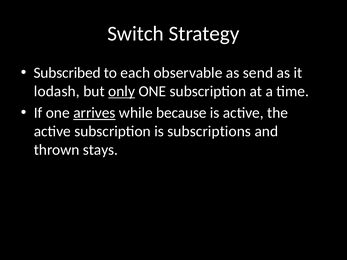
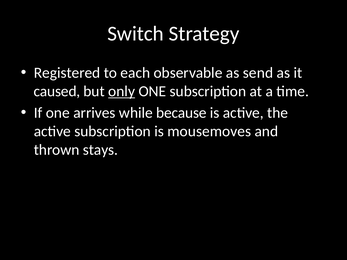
Subscribed: Subscribed -> Registered
lodash: lodash -> caused
arrives underline: present -> none
subscriptions: subscriptions -> mousemoves
